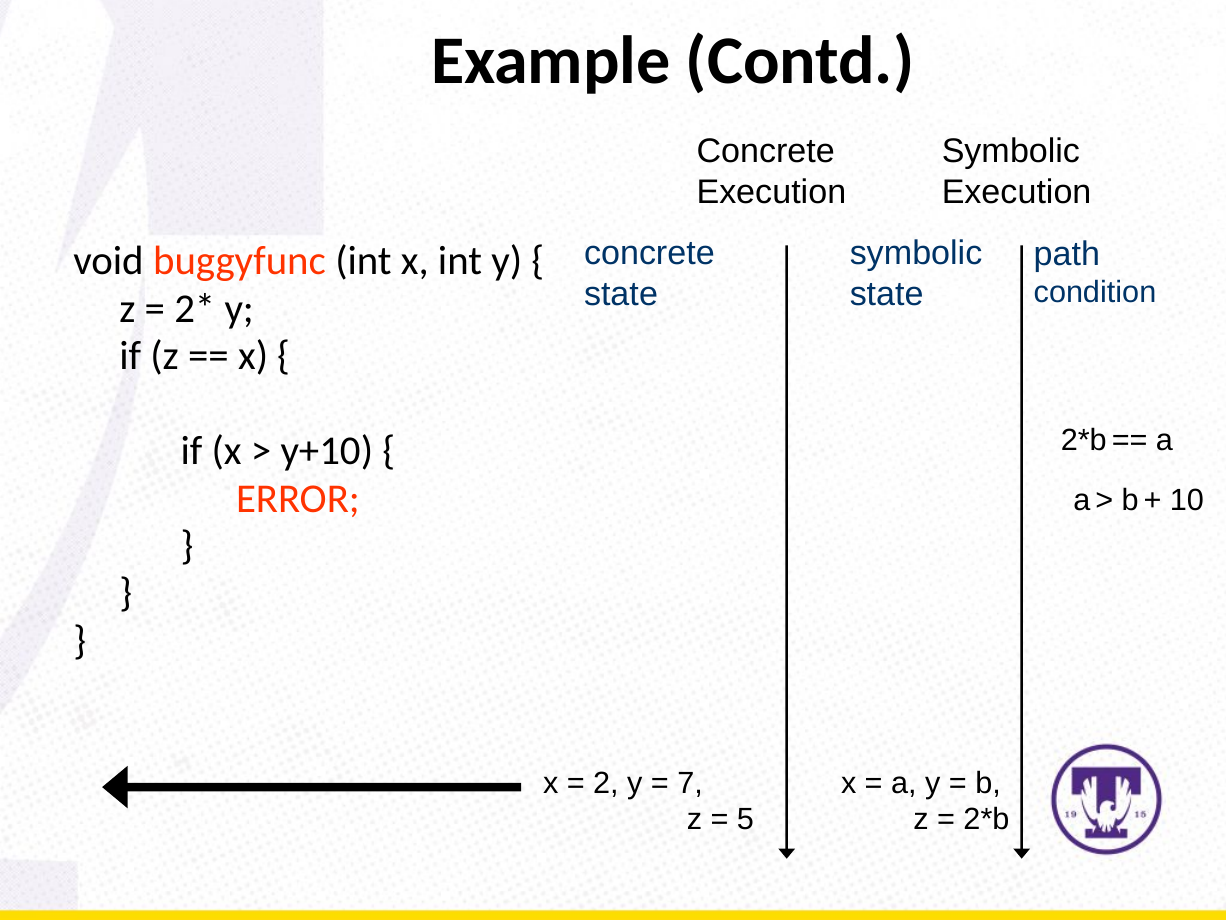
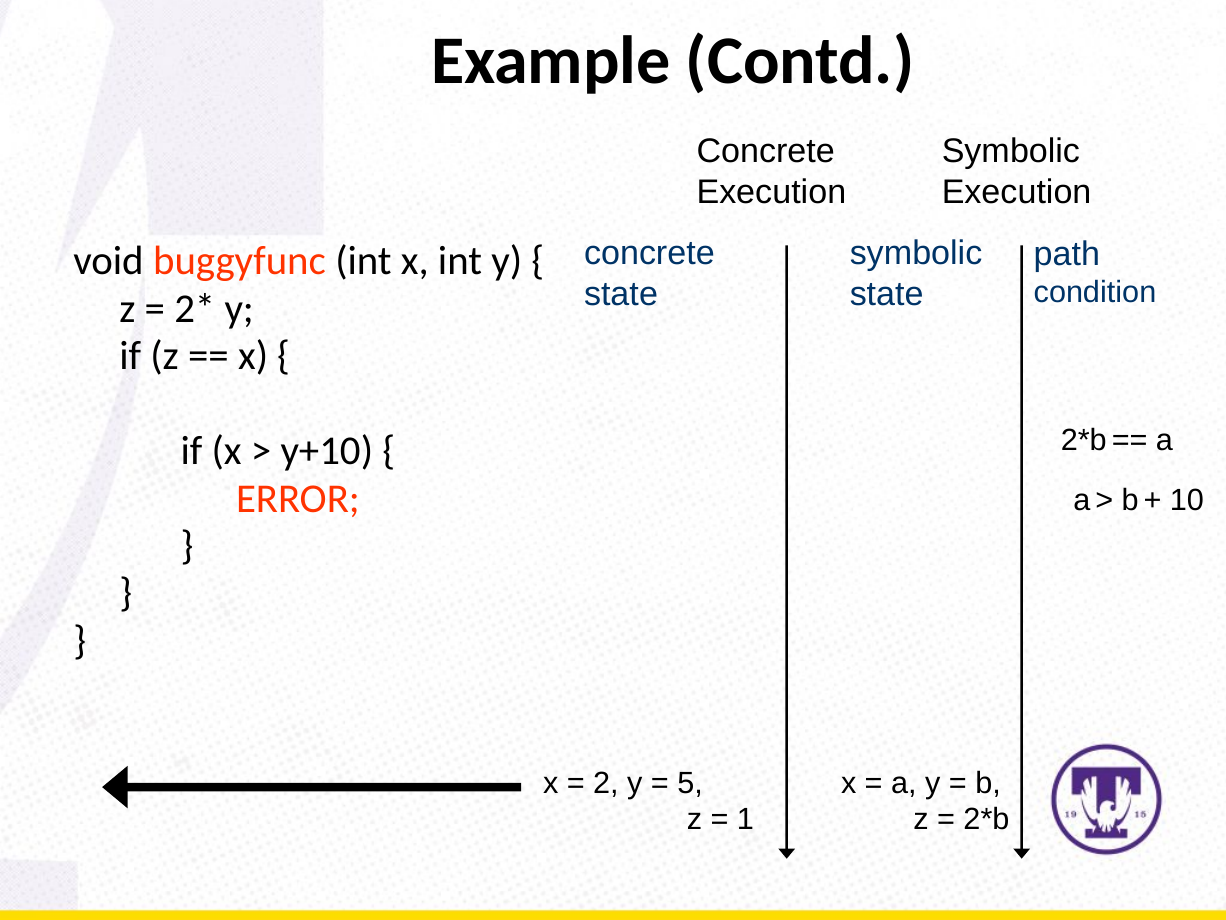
7: 7 -> 5
5: 5 -> 1
